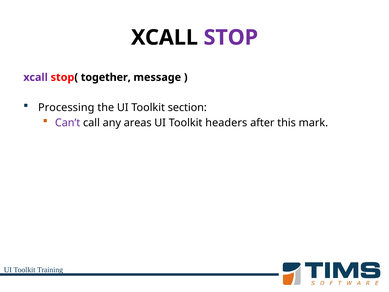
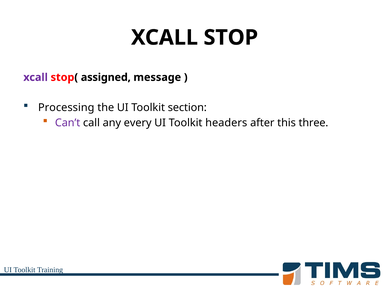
STOP colour: purple -> black
together: together -> assigned
areas: areas -> every
mark: mark -> three
